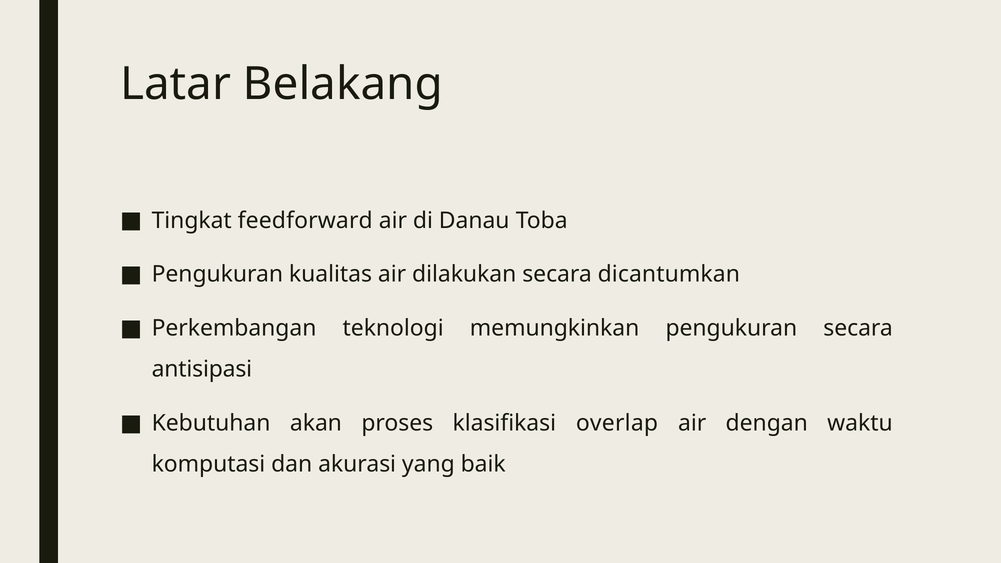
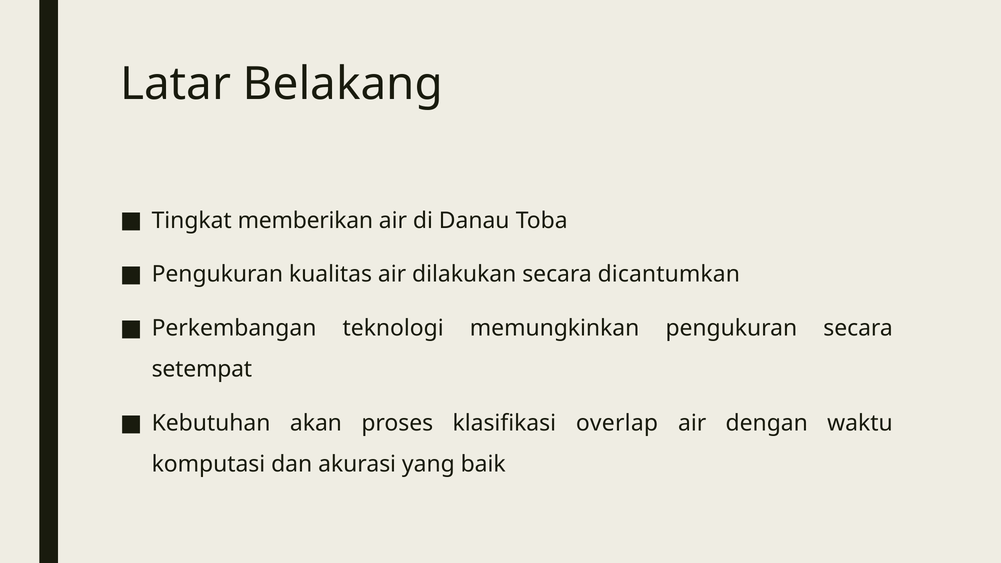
feedforward: feedforward -> memberikan
antisipasi: antisipasi -> setempat
